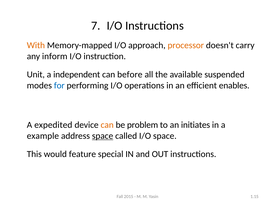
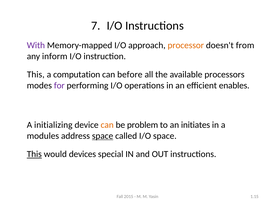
With colour: orange -> purple
carry: carry -> from
Unit at (36, 75): Unit -> This
independent: independent -> computation
suspended: suspended -> processors
for colour: blue -> purple
expedited: expedited -> initializing
example: example -> modules
This at (34, 154) underline: none -> present
feature: feature -> devices
